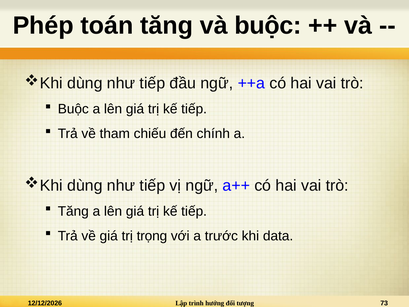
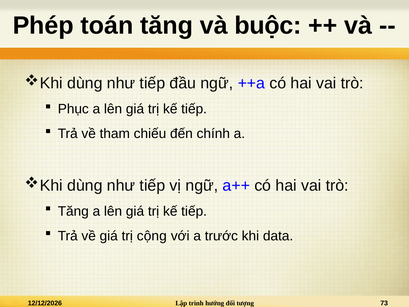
Buộc at (73, 109): Buộc -> Phục
trọng: trọng -> cộng
